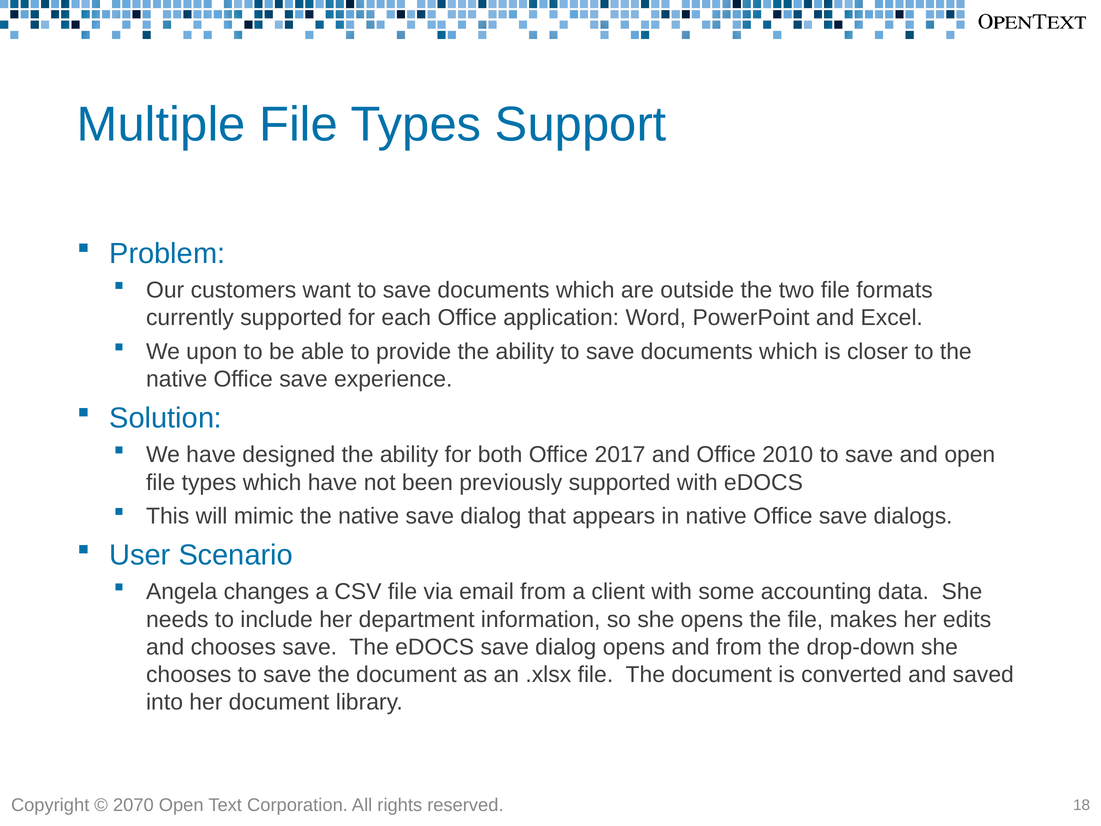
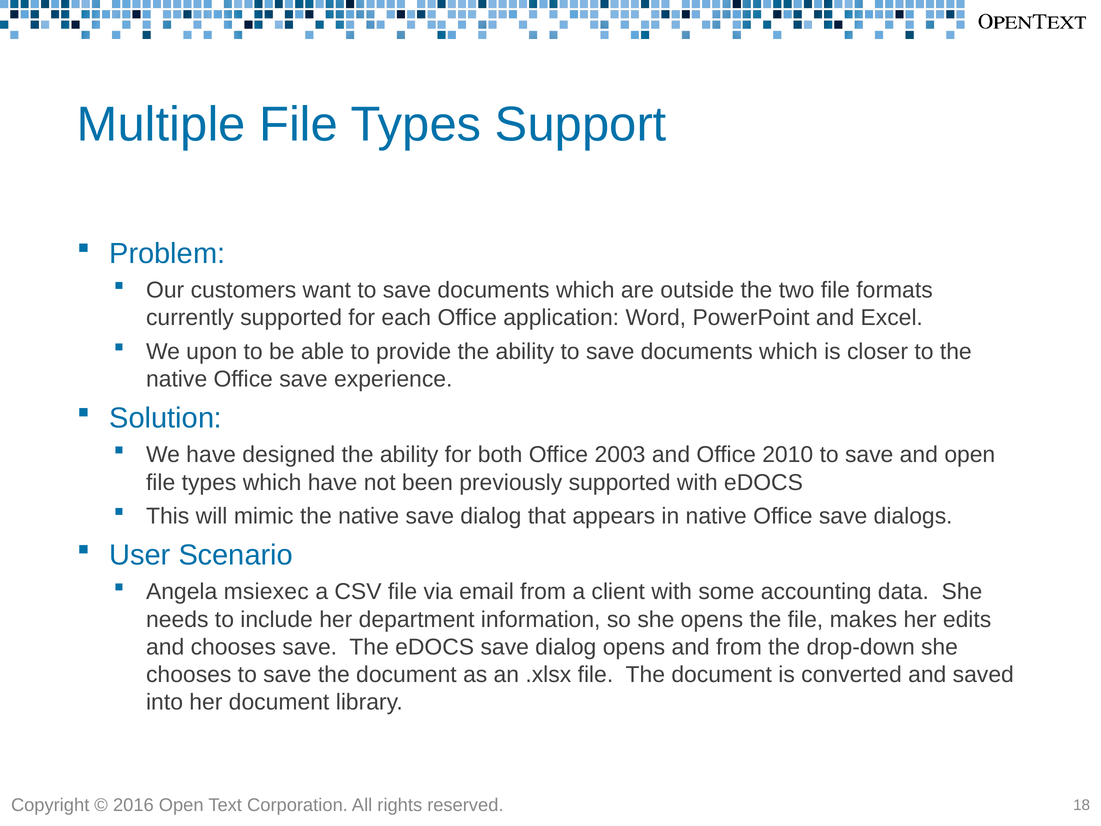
2017: 2017 -> 2003
changes: changes -> msiexec
2070: 2070 -> 2016
